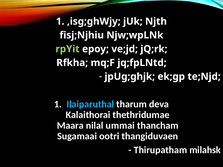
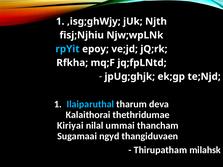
rpYit colour: light green -> light blue
Maara: Maara -> Kiriyai
ootri: ootri -> ngyd
